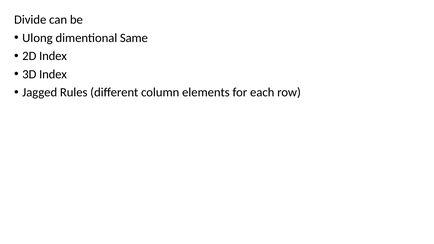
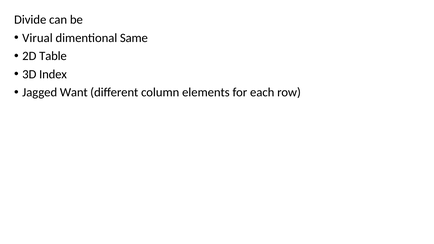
Ulong: Ulong -> Virual
2D Index: Index -> Table
Rules: Rules -> Want
